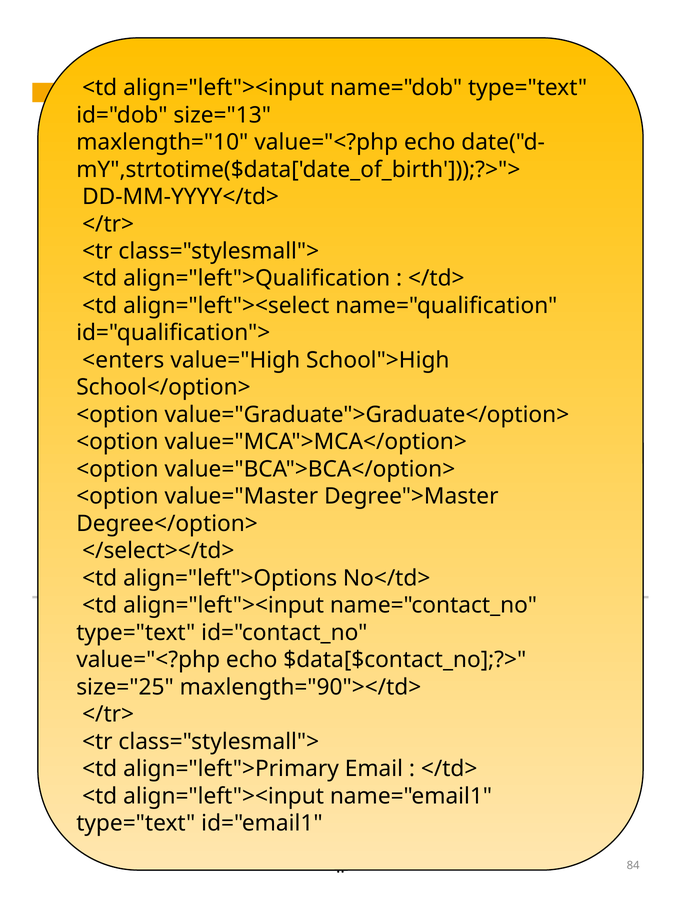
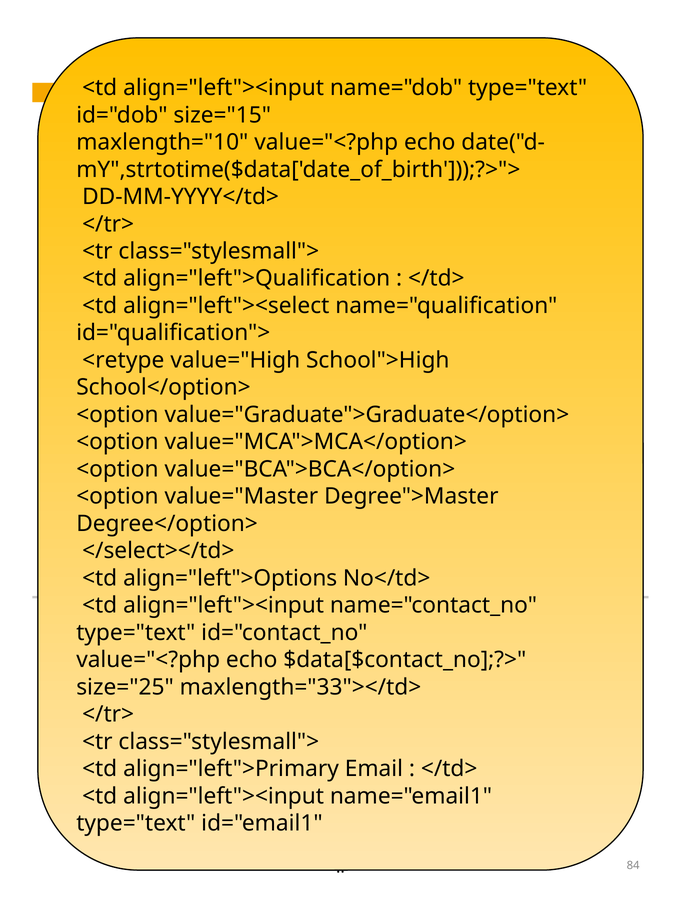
size="13: size="13 -> size="15
<enters: <enters -> <retype
maxlength="90"></td>: maxlength="90"></td> -> maxlength="33"></td>
